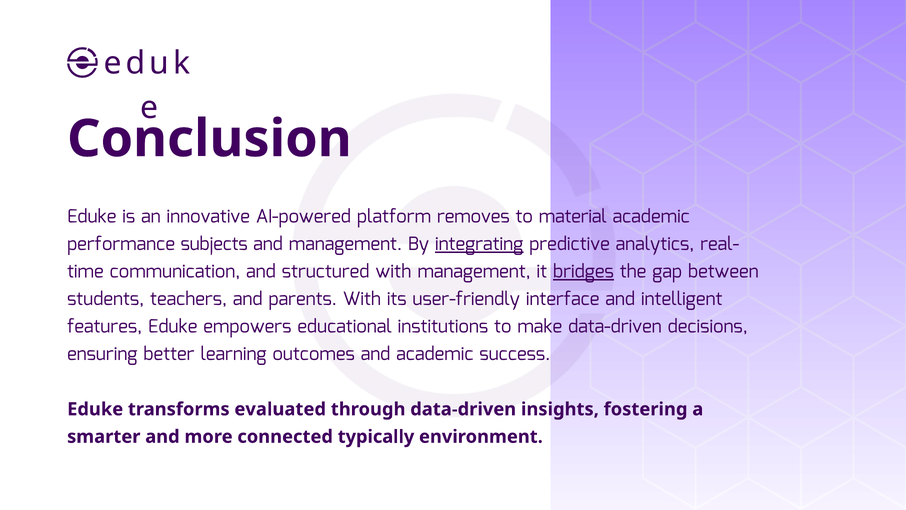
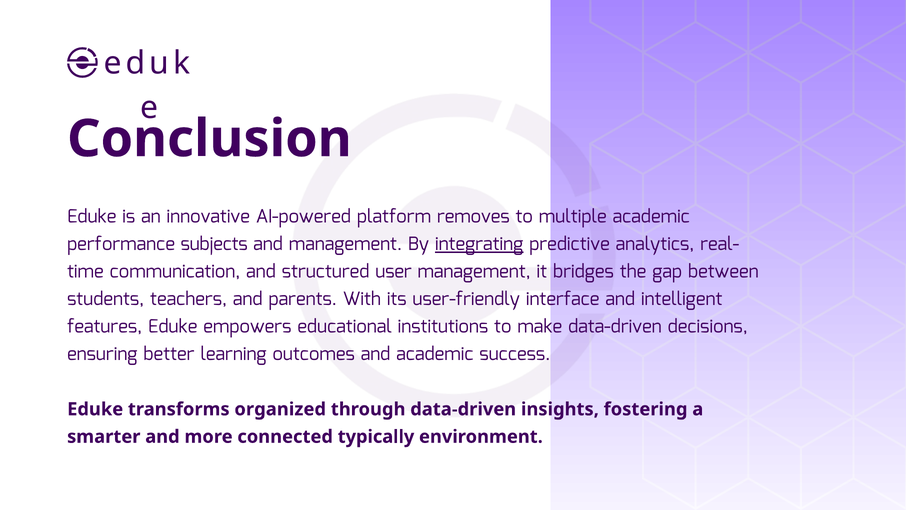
material: material -> multiple
structured with: with -> user
bridges underline: present -> none
evaluated: evaluated -> organized
